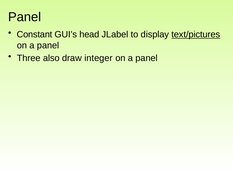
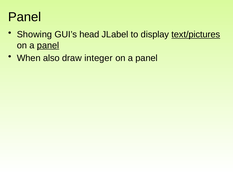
Constant: Constant -> Showing
panel at (48, 45) underline: none -> present
Three: Three -> When
